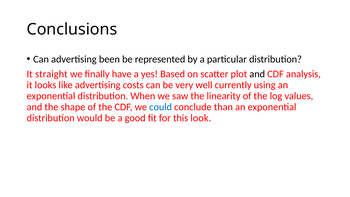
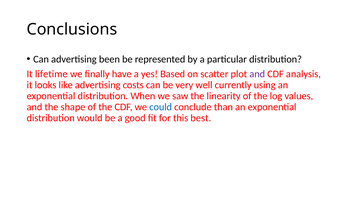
straight: straight -> lifetime
and at (257, 74) colour: black -> purple
look: look -> best
